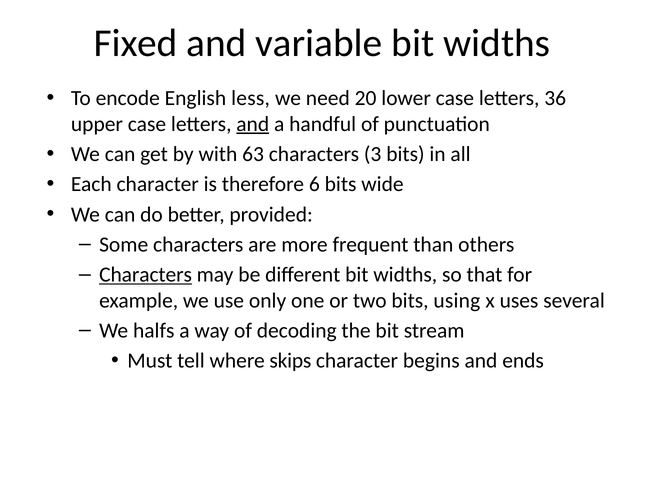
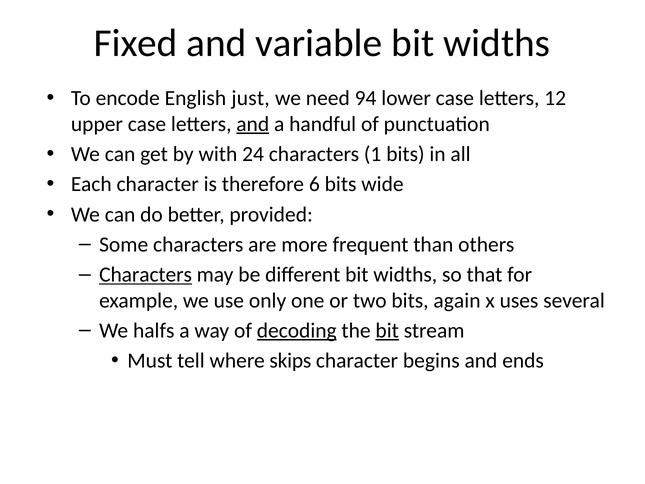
less: less -> just
20: 20 -> 94
36: 36 -> 12
63: 63 -> 24
3: 3 -> 1
using: using -> again
decoding underline: none -> present
bit at (387, 330) underline: none -> present
